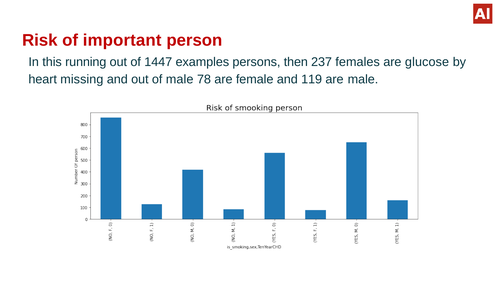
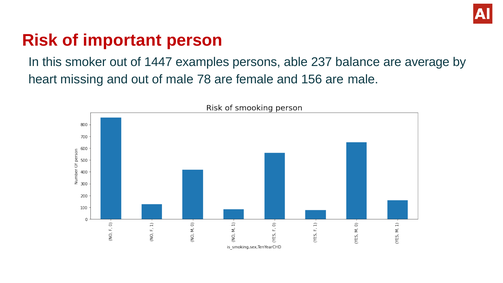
running: running -> smoker
then: then -> able
females: females -> balance
glucose: glucose -> average
119: 119 -> 156
